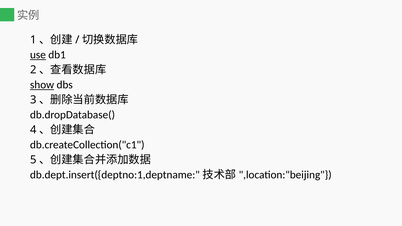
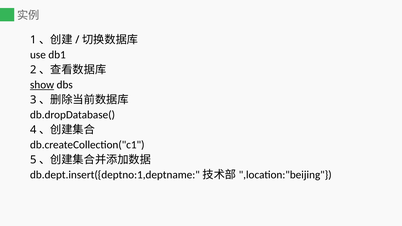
use underline: present -> none
